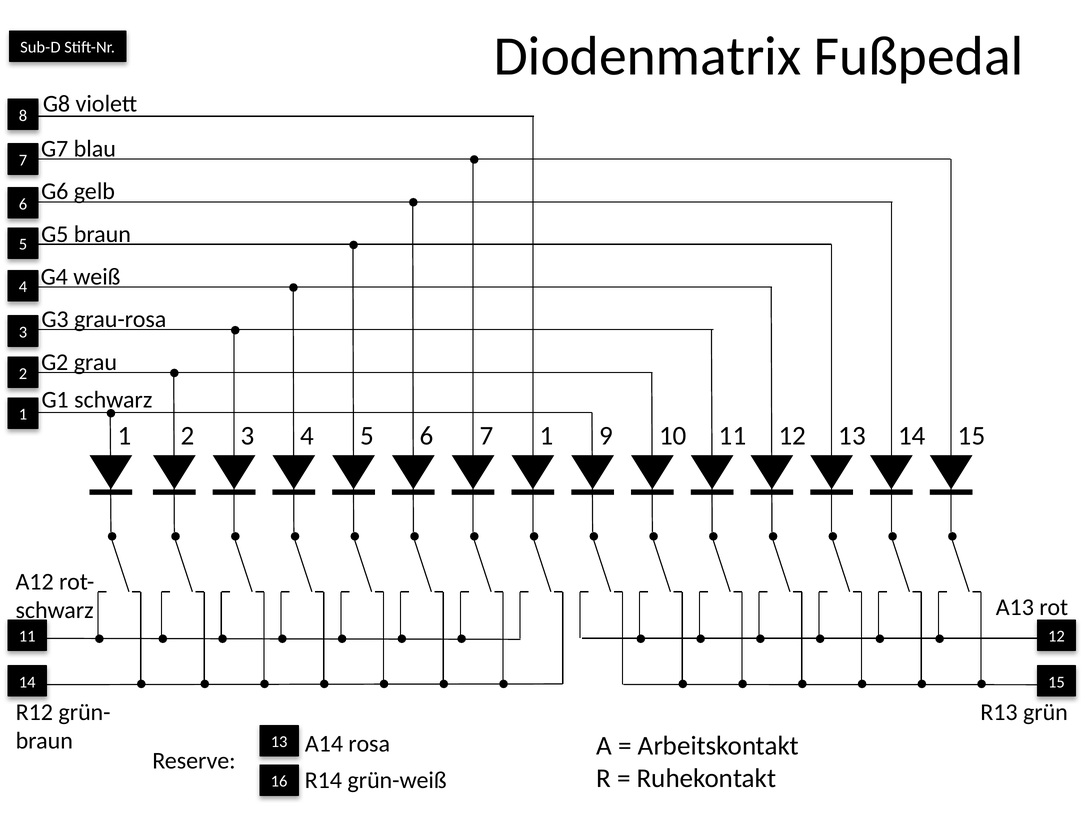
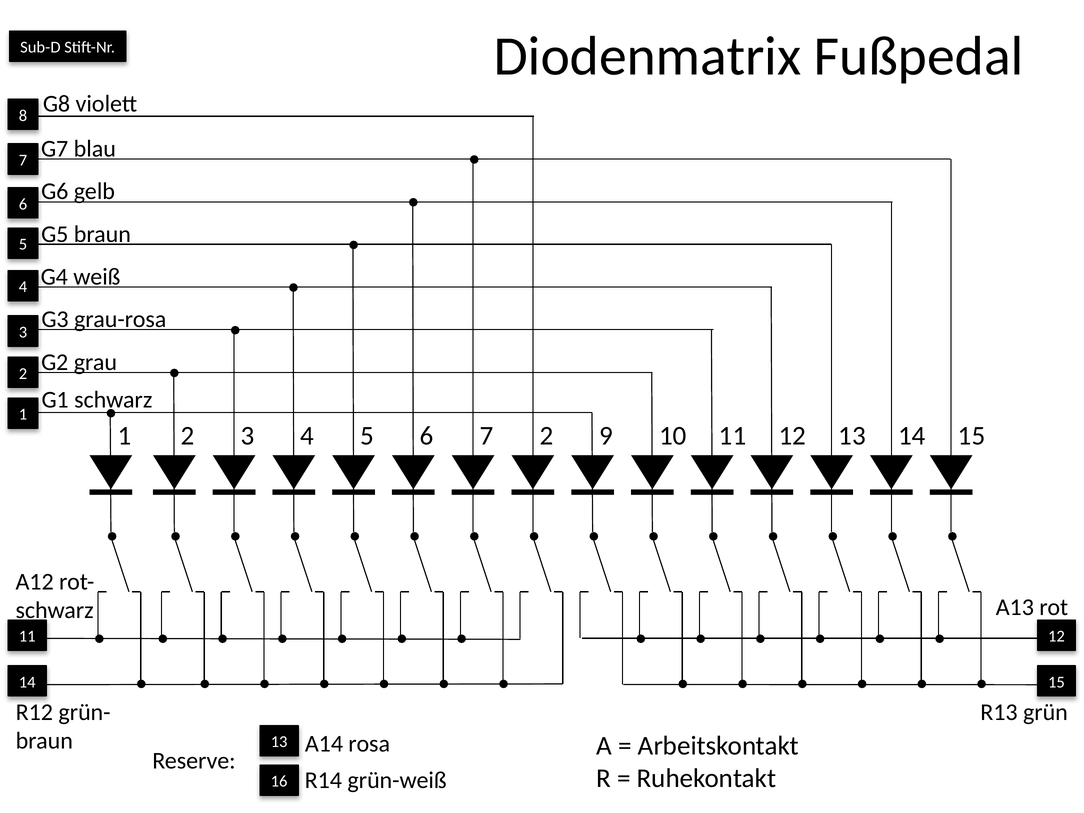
7 1: 1 -> 2
